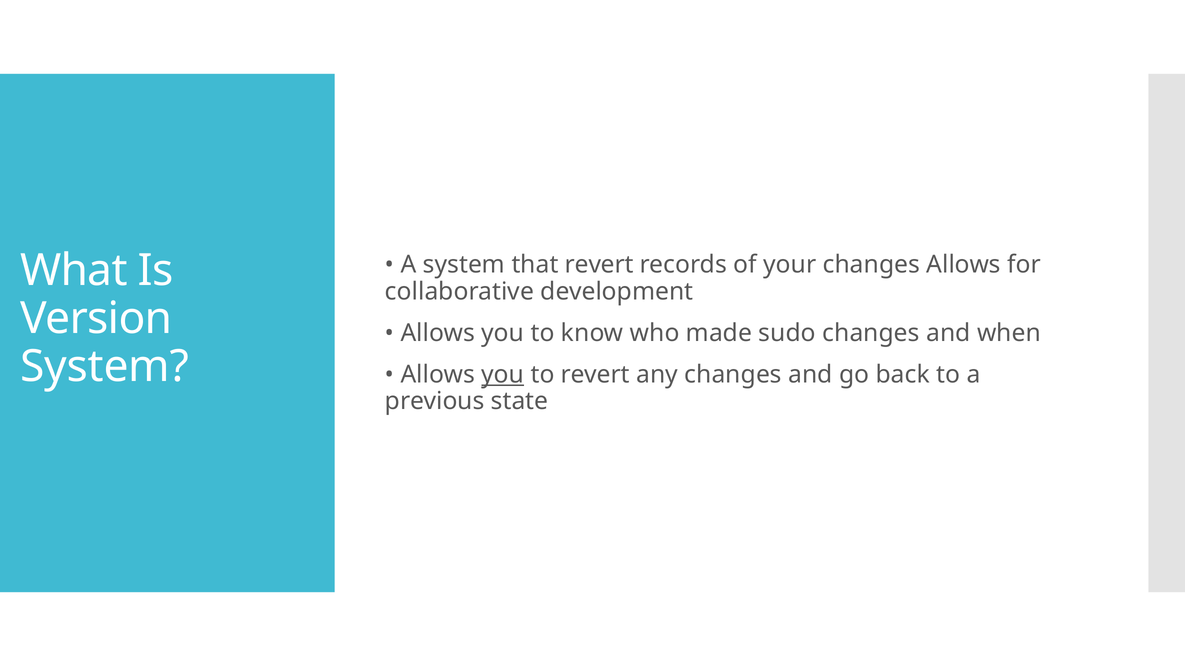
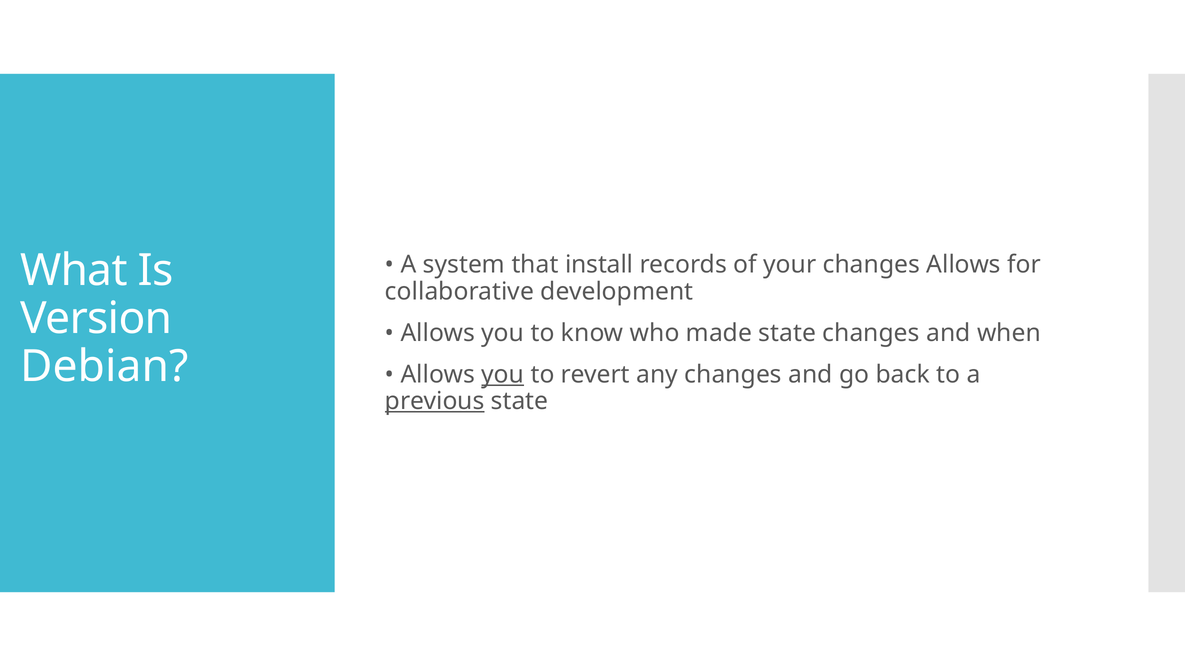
that revert: revert -> install
made sudo: sudo -> state
System at (105, 367): System -> Debian
previous underline: none -> present
